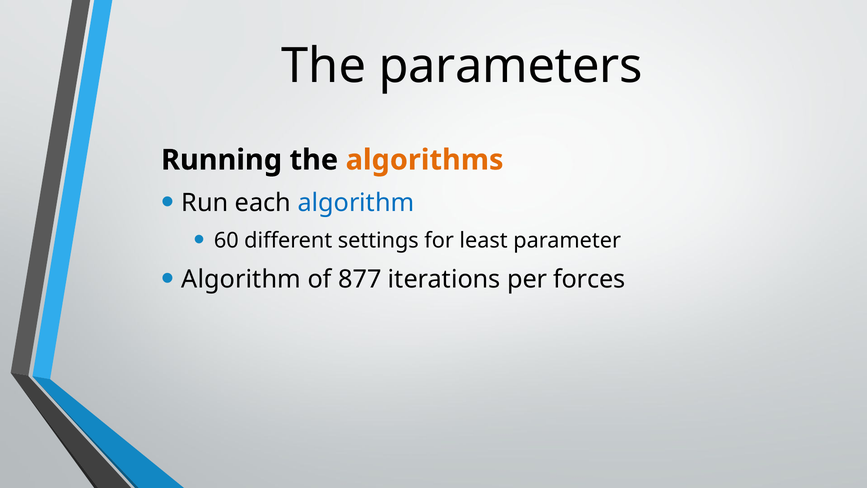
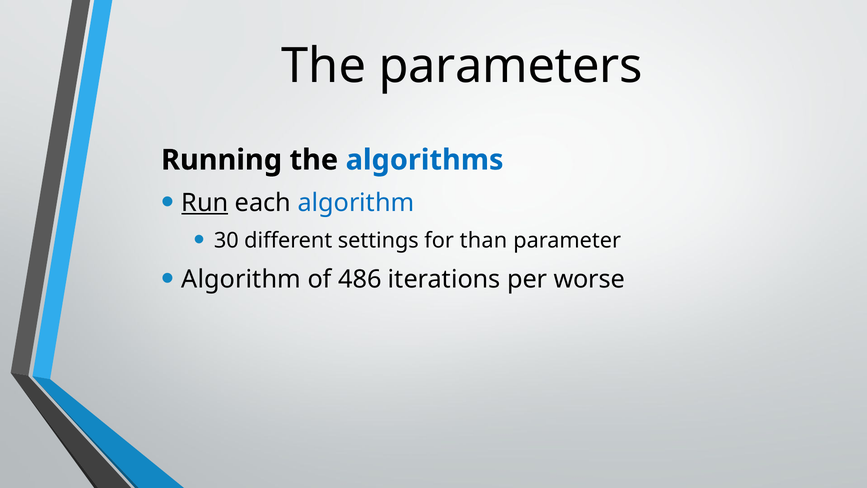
algorithms colour: orange -> blue
Run underline: none -> present
60: 60 -> 30
least: least -> than
877: 877 -> 486
forces: forces -> worse
